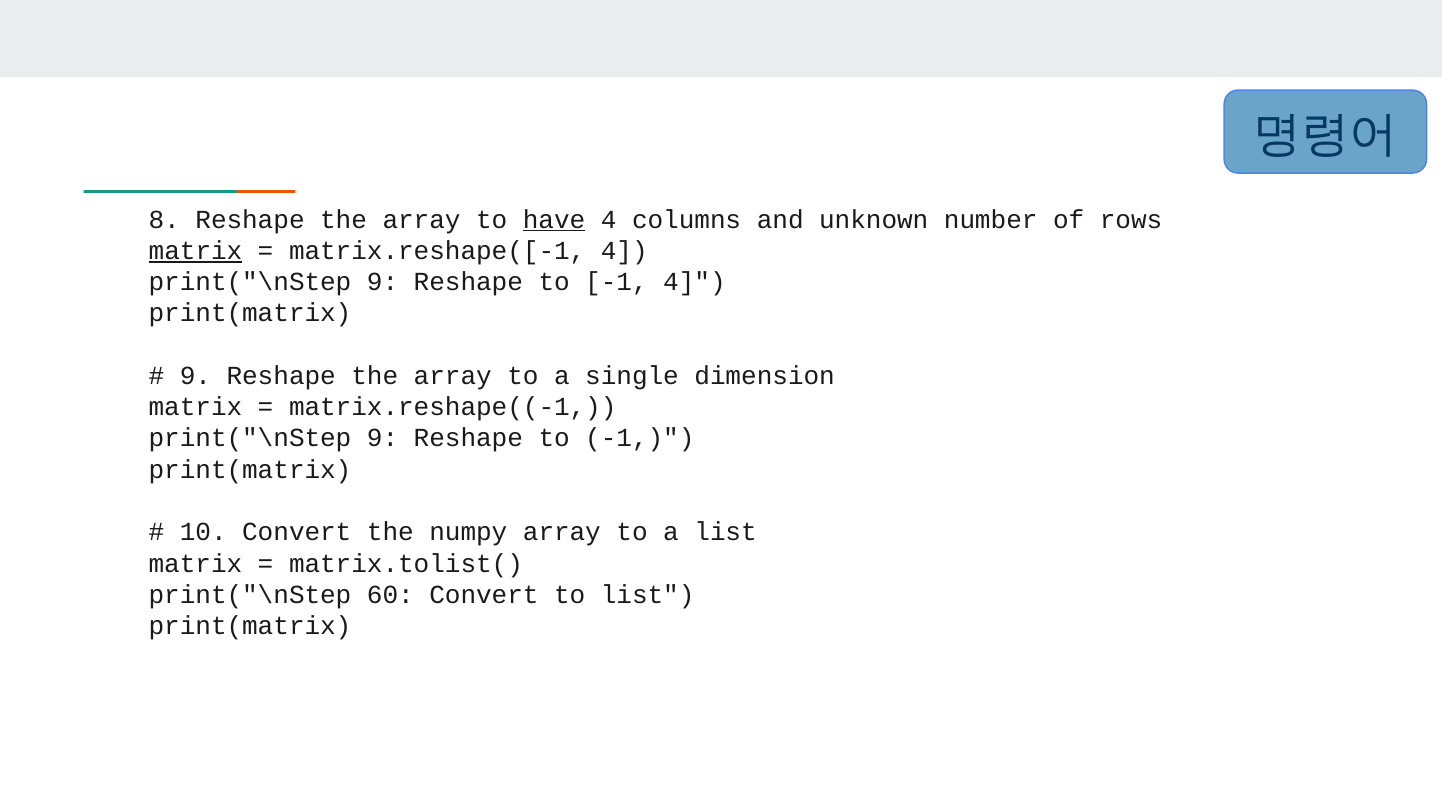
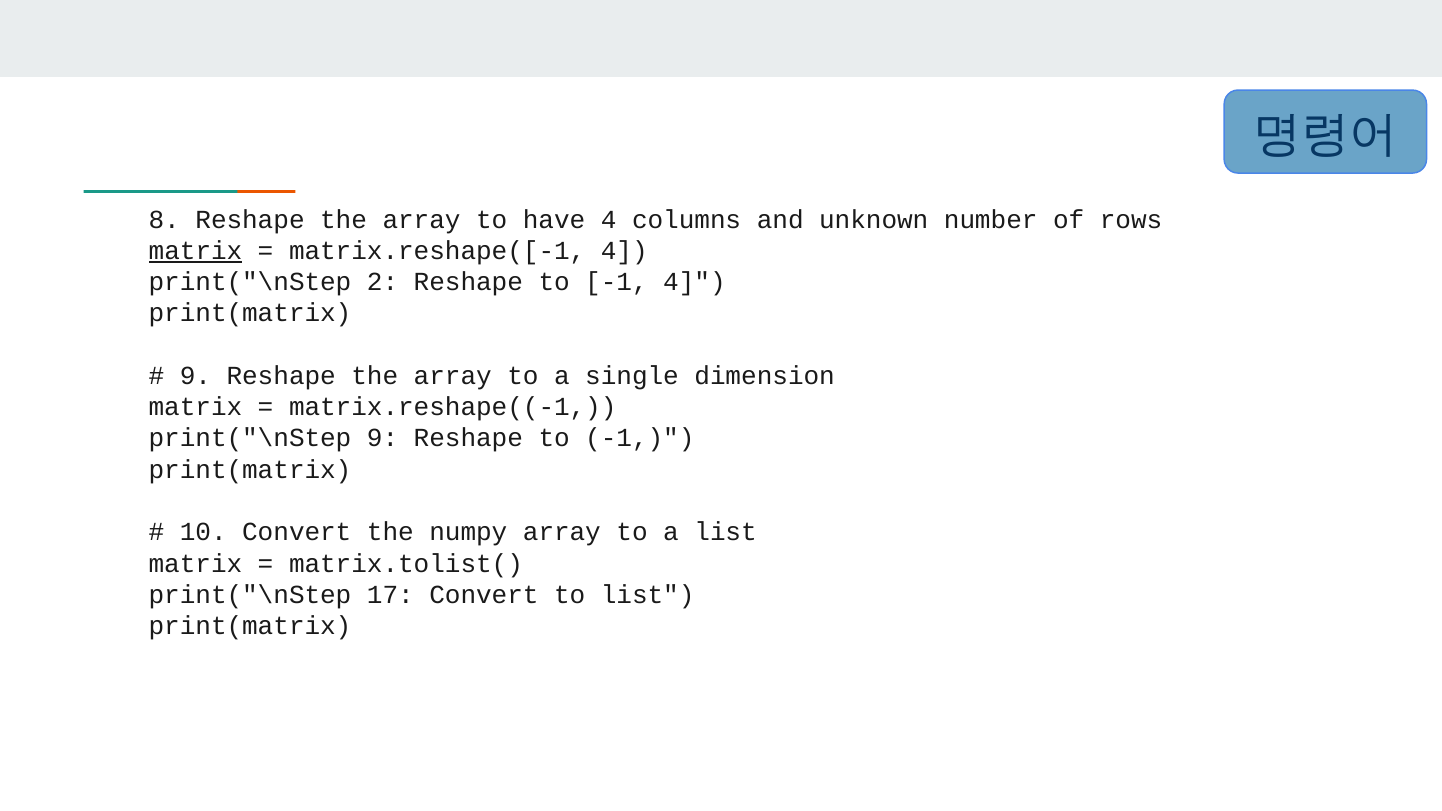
have underline: present -> none
9 at (383, 282): 9 -> 2
60: 60 -> 17
